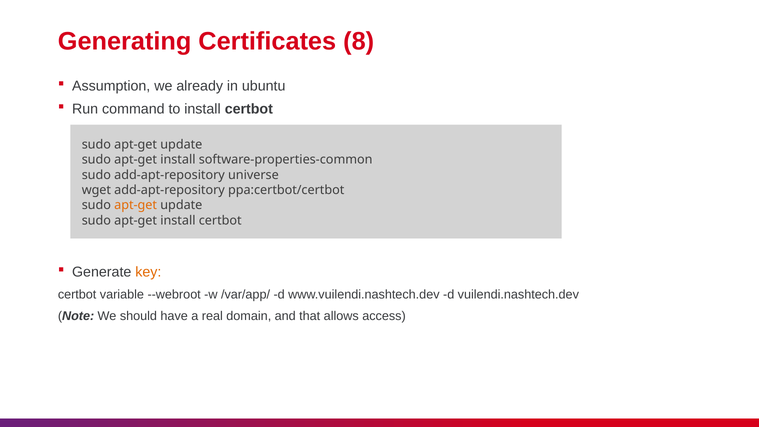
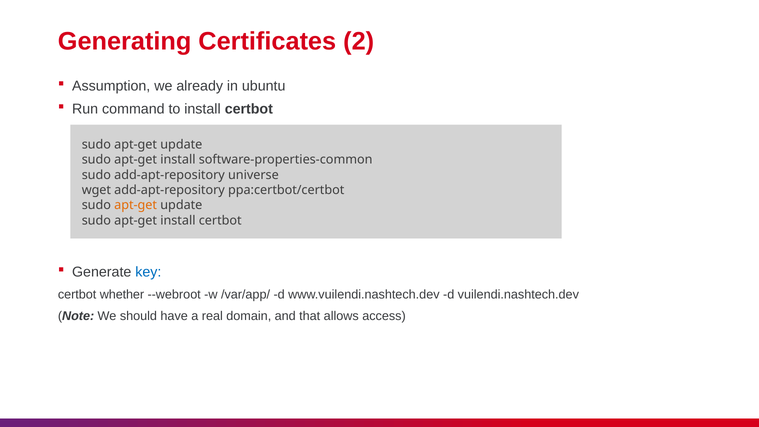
8: 8 -> 2
key colour: orange -> blue
variable: variable -> whether
